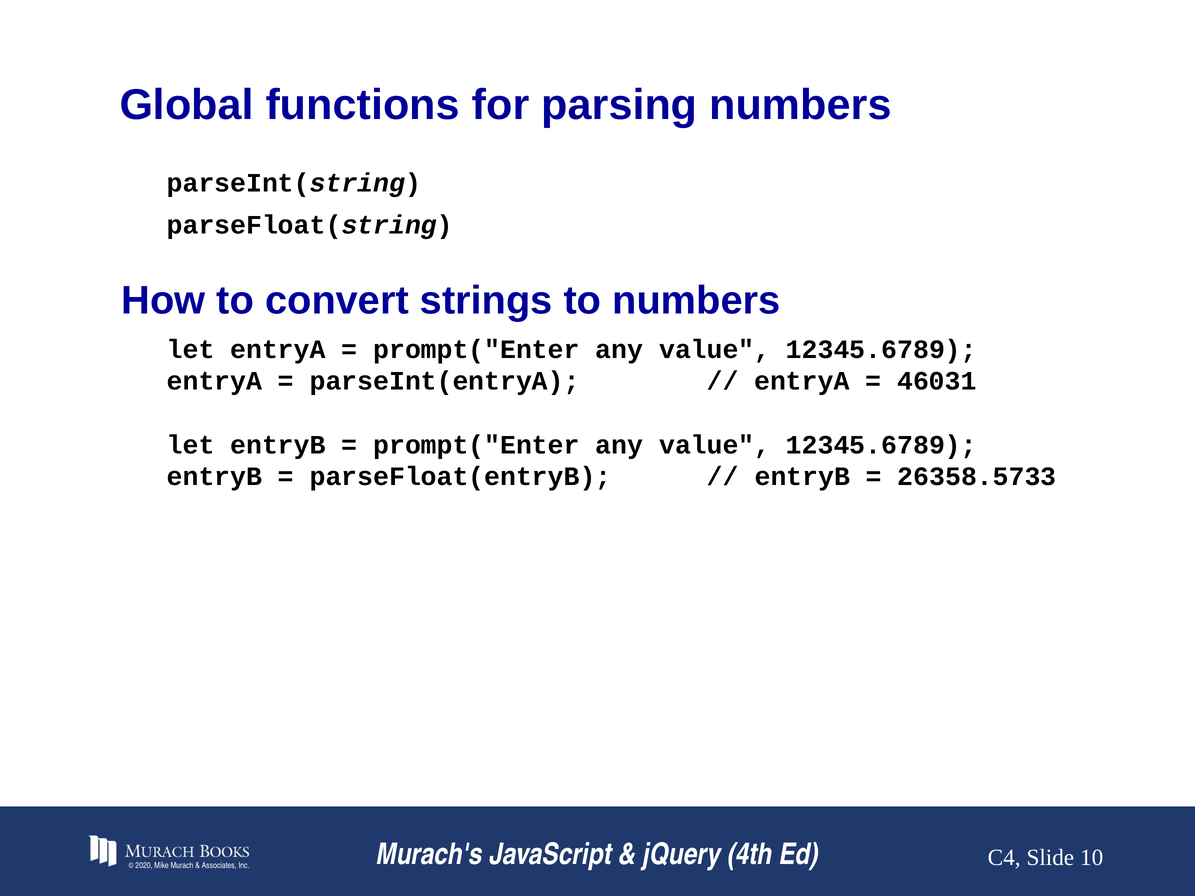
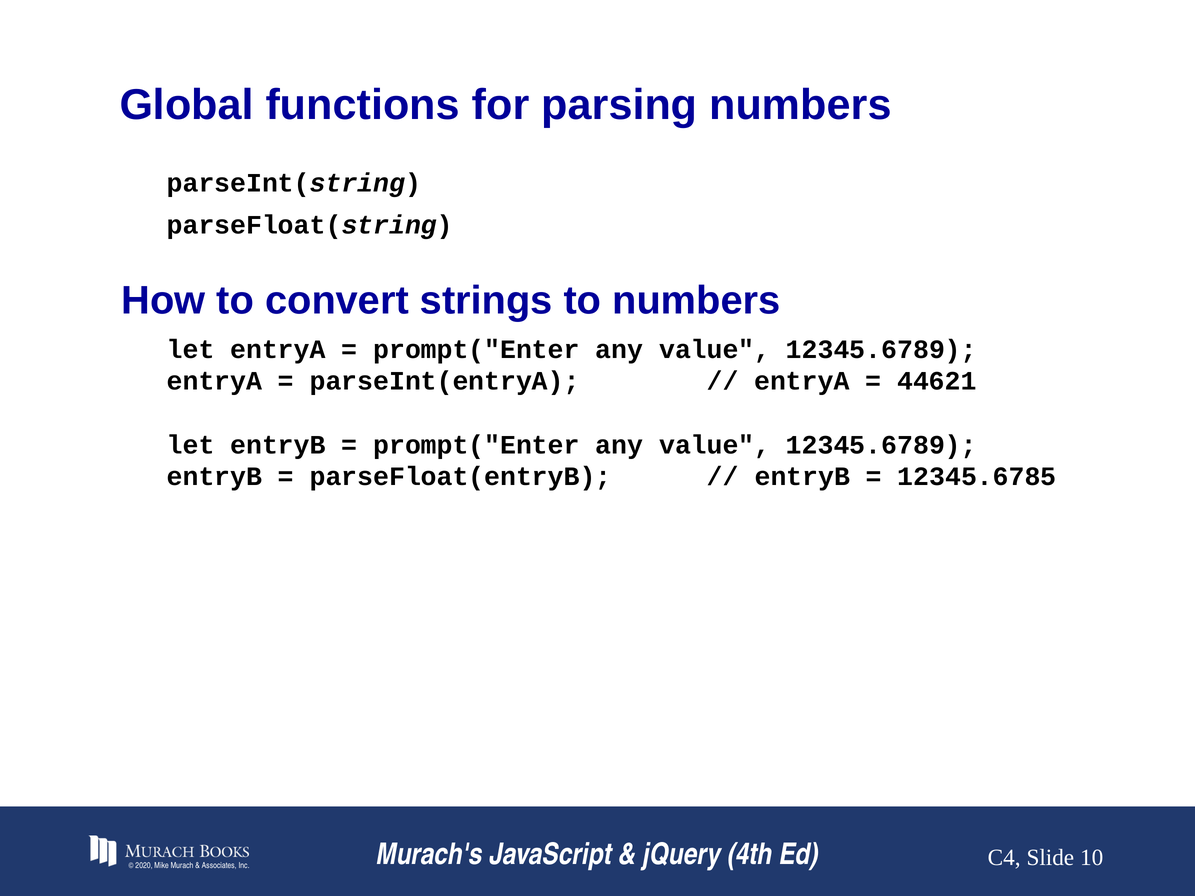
46031: 46031 -> 44621
26358.5733: 26358.5733 -> 12345.6785
